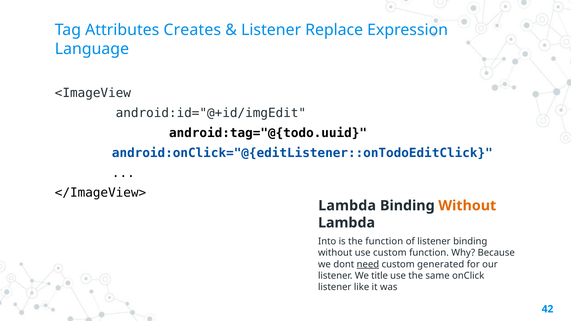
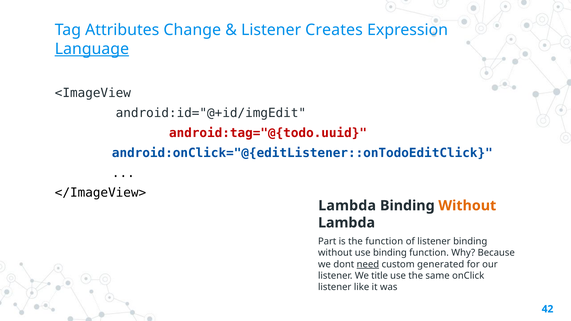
Creates: Creates -> Change
Replace: Replace -> Creates
Language underline: none -> present
android:tag="@{todo.uuid colour: black -> red
Into: Into -> Part
use custom: custom -> binding
